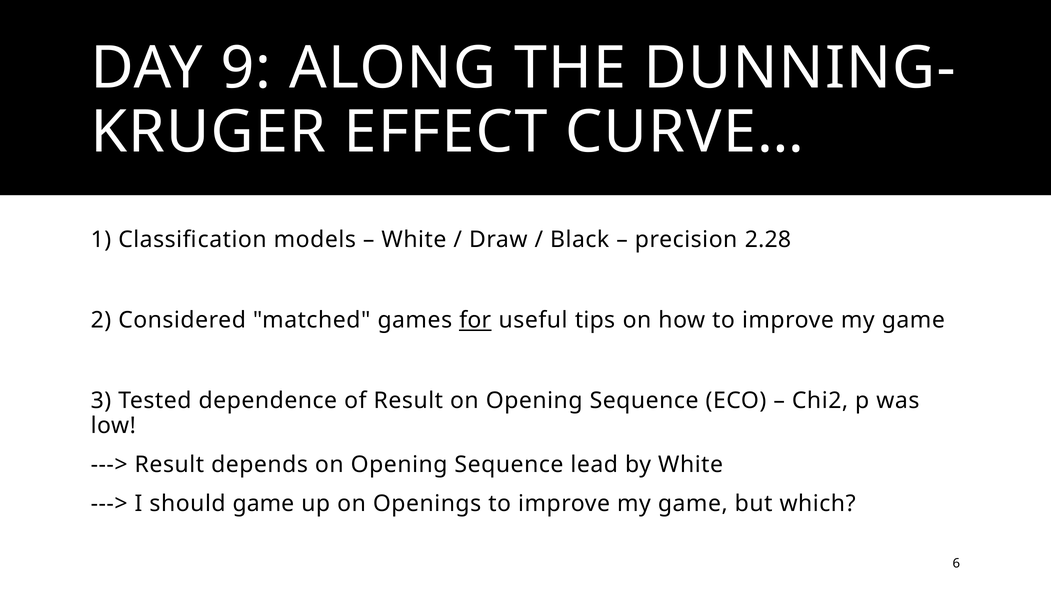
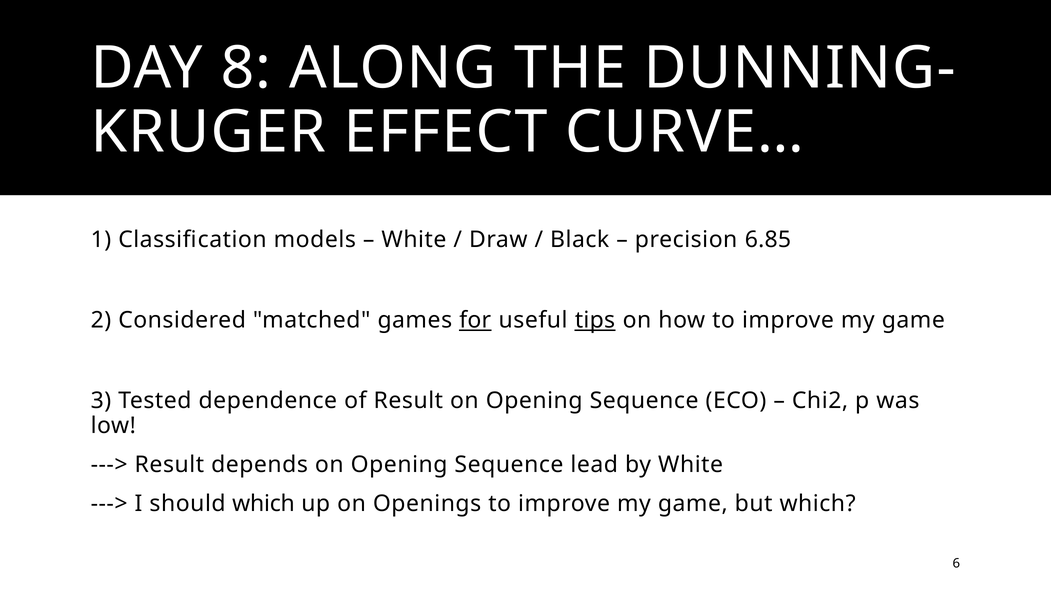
9: 9 -> 8
2.28: 2.28 -> 6.85
tips underline: none -> present
should game: game -> which
